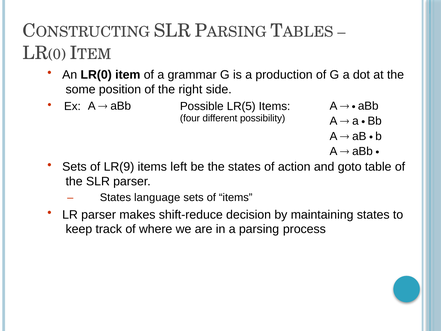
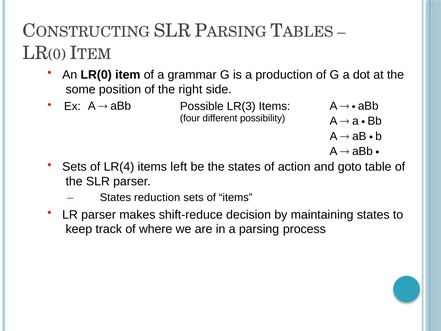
LR(5: LR(5 -> LR(3
LR(9: LR(9 -> LR(4
language: language -> reduction
